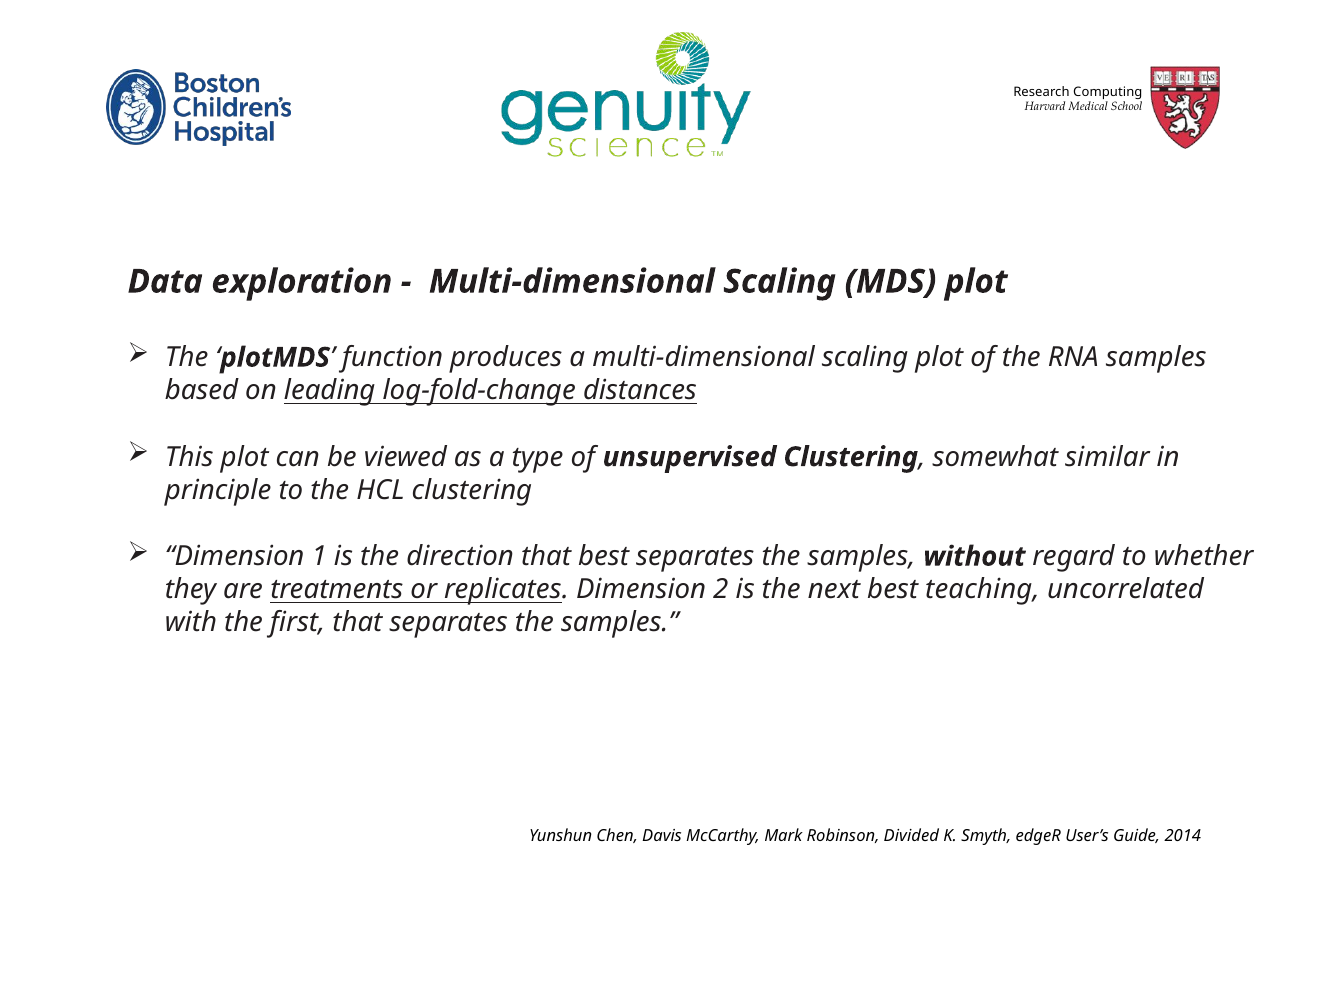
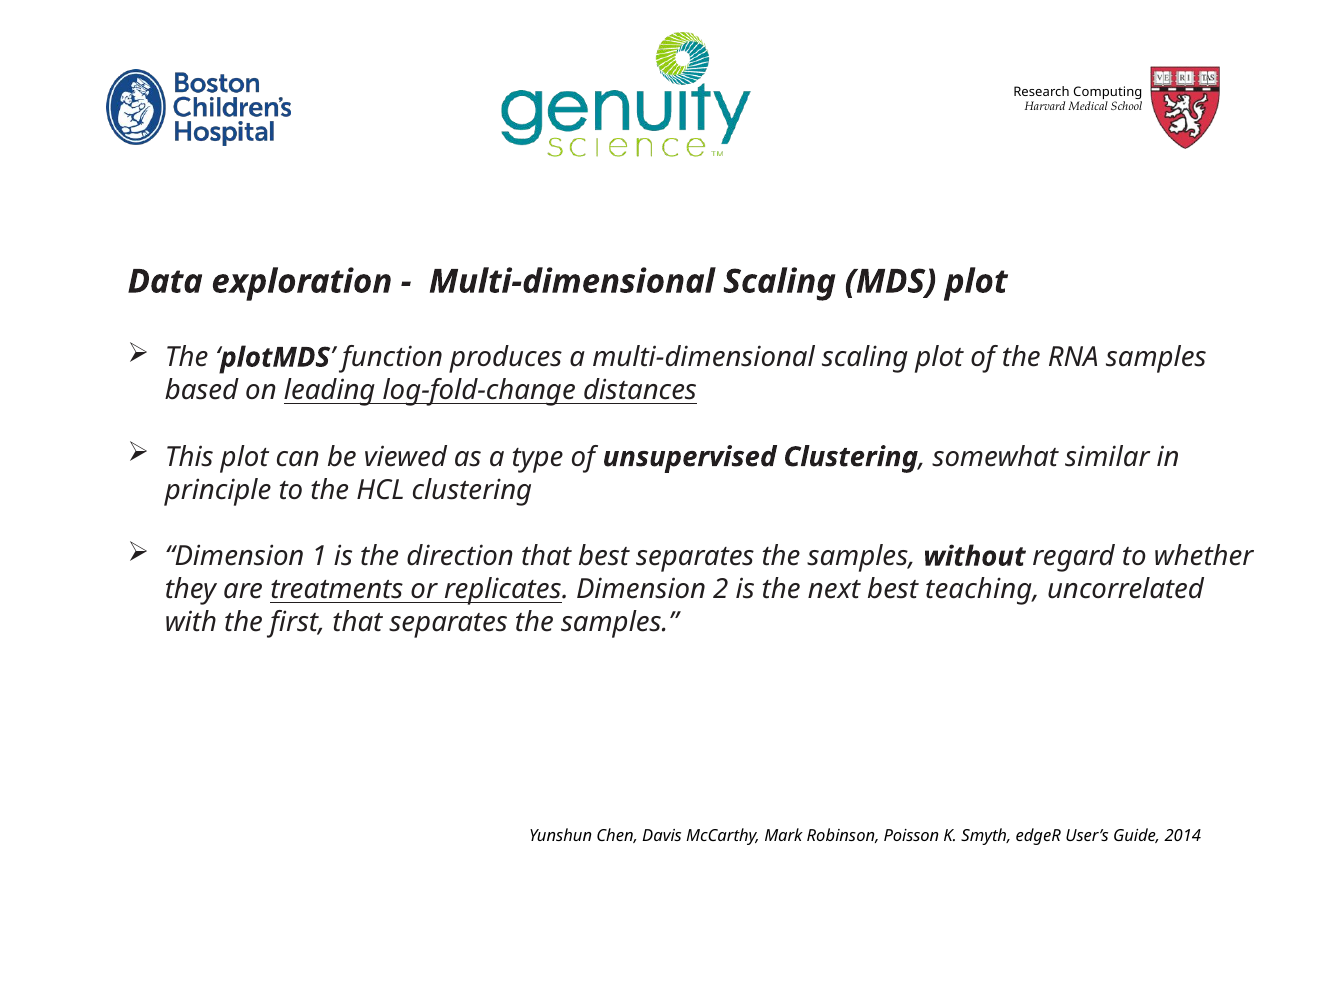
Divided: Divided -> Poisson
